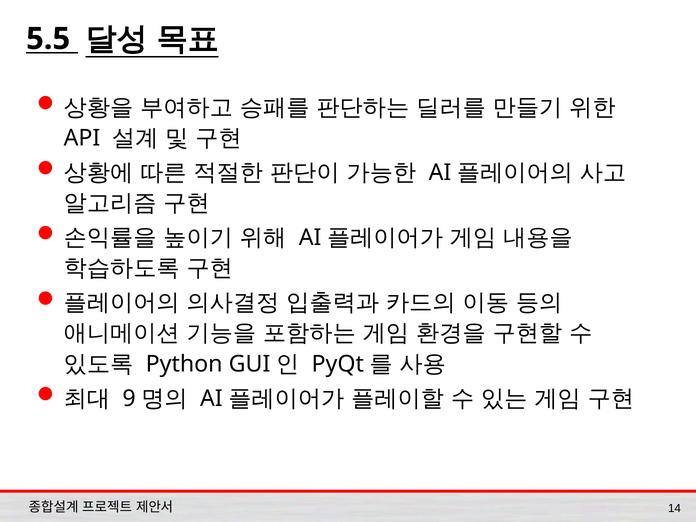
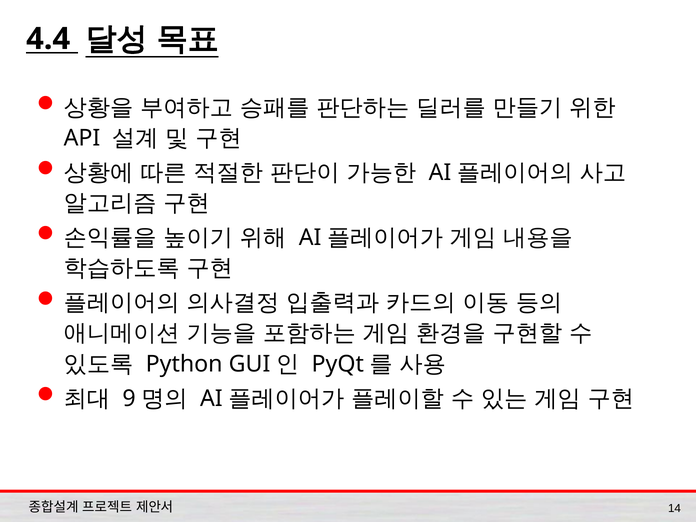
5.5: 5.5 -> 4.4
